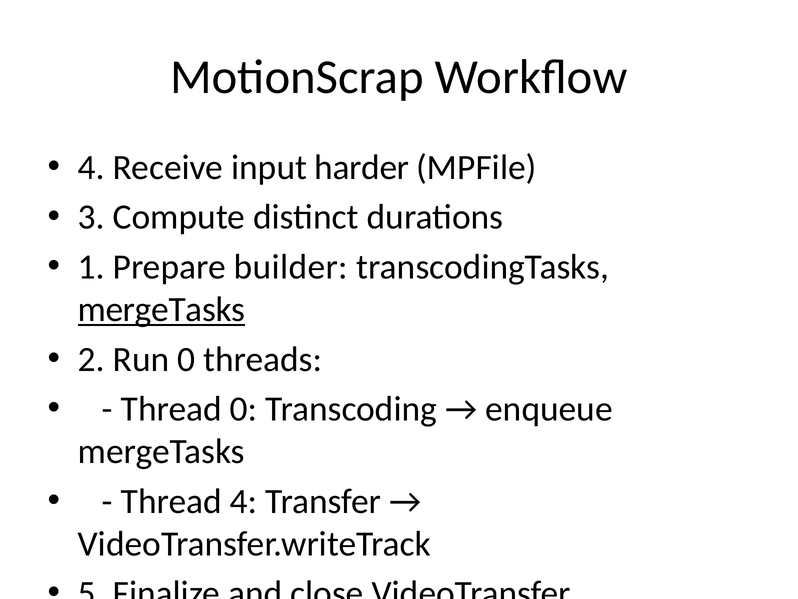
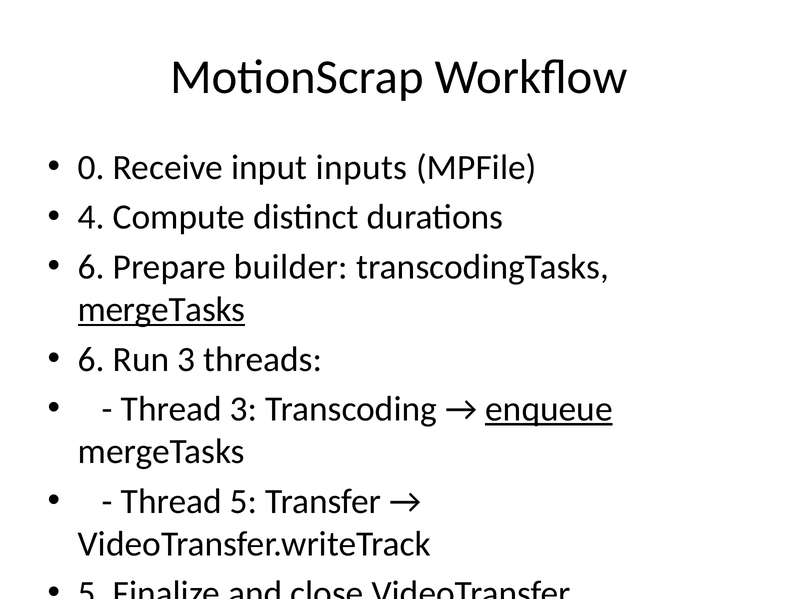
4 at (91, 167): 4 -> 0
harder: harder -> inputs
3: 3 -> 4
1 at (91, 267): 1 -> 6
2 at (91, 359): 2 -> 6
Run 0: 0 -> 3
Thread 0: 0 -> 3
enqueue underline: none -> present
Thread 4: 4 -> 5
